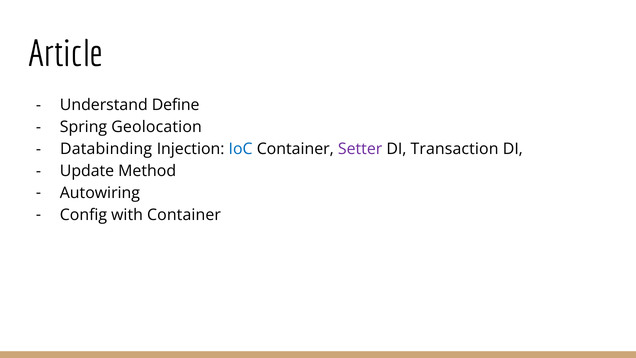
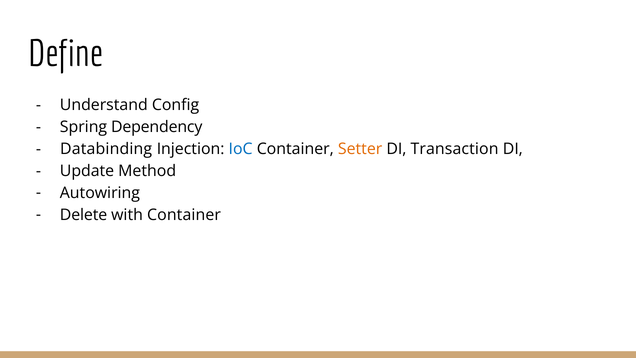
Article: Article -> Define
Define: Define -> Config
Geolocation: Geolocation -> Dependency
Setter colour: purple -> orange
Config: Config -> Delete
